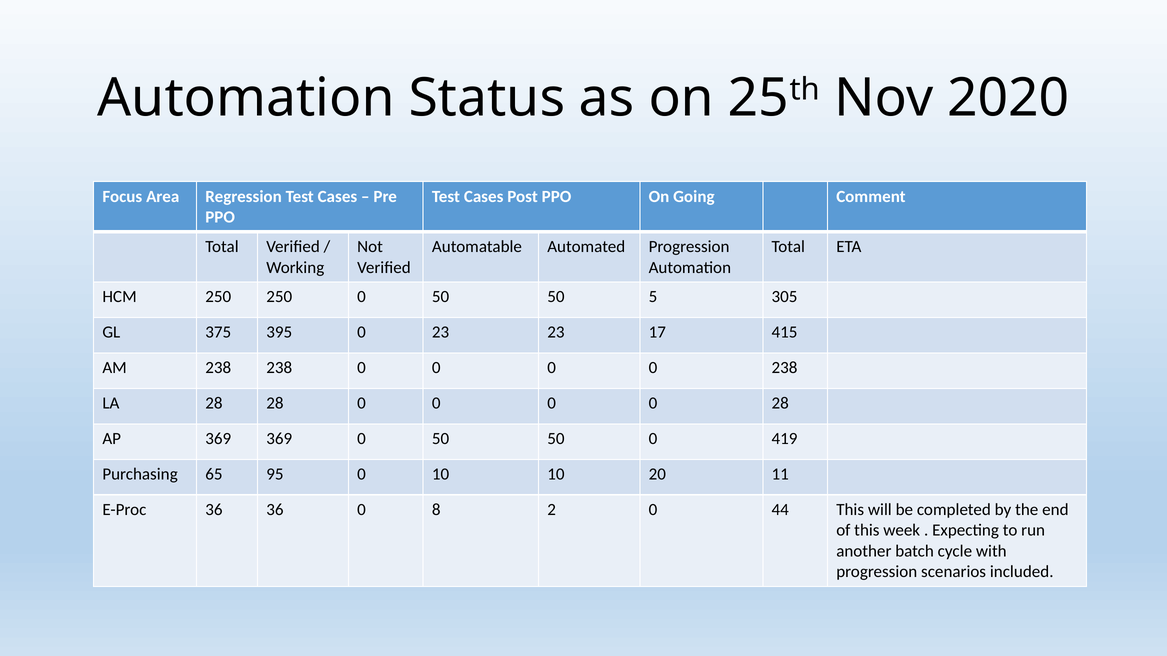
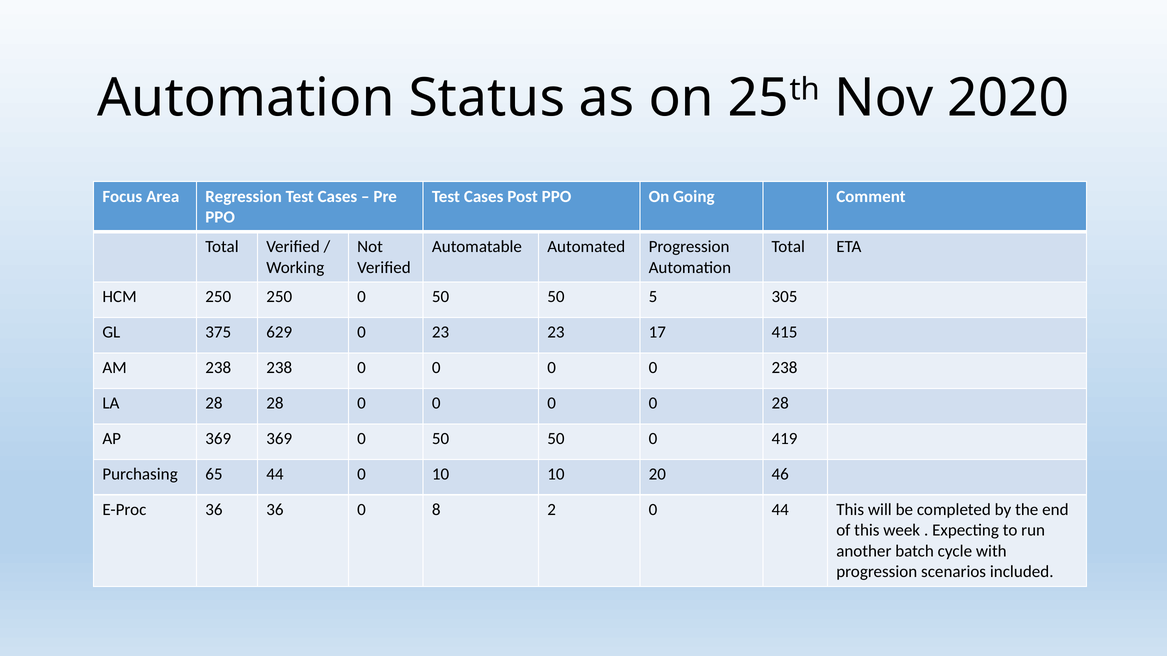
395: 395 -> 629
65 95: 95 -> 44
11: 11 -> 46
